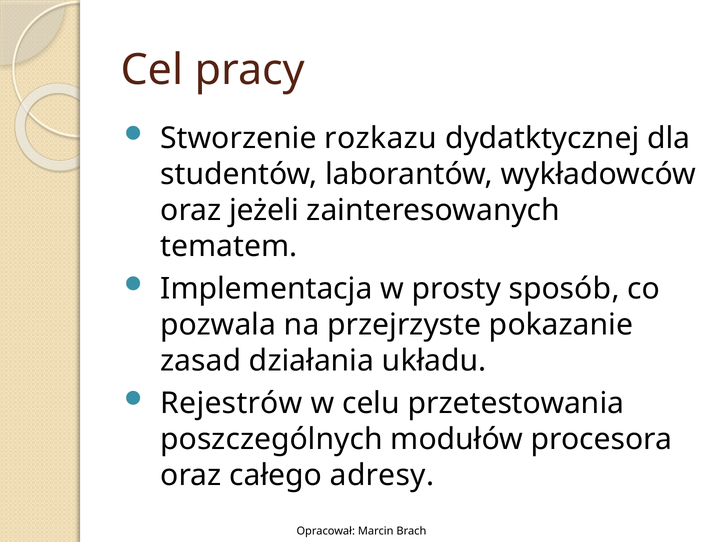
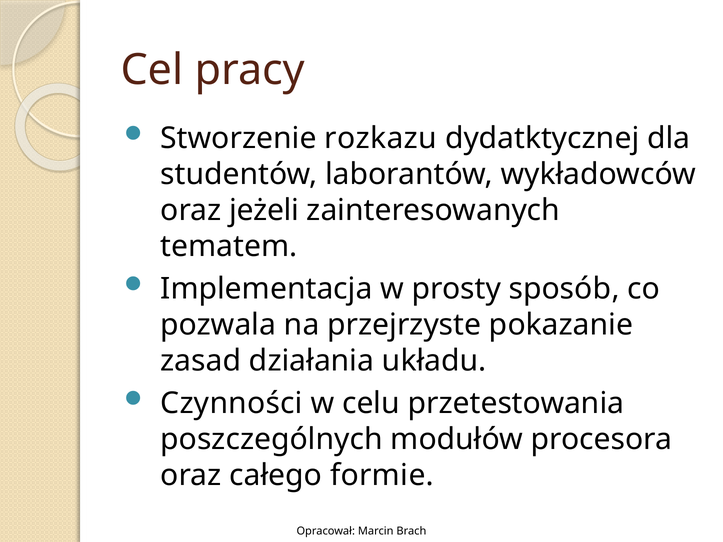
Rejestrów: Rejestrów -> Czynności
adresy: adresy -> formie
